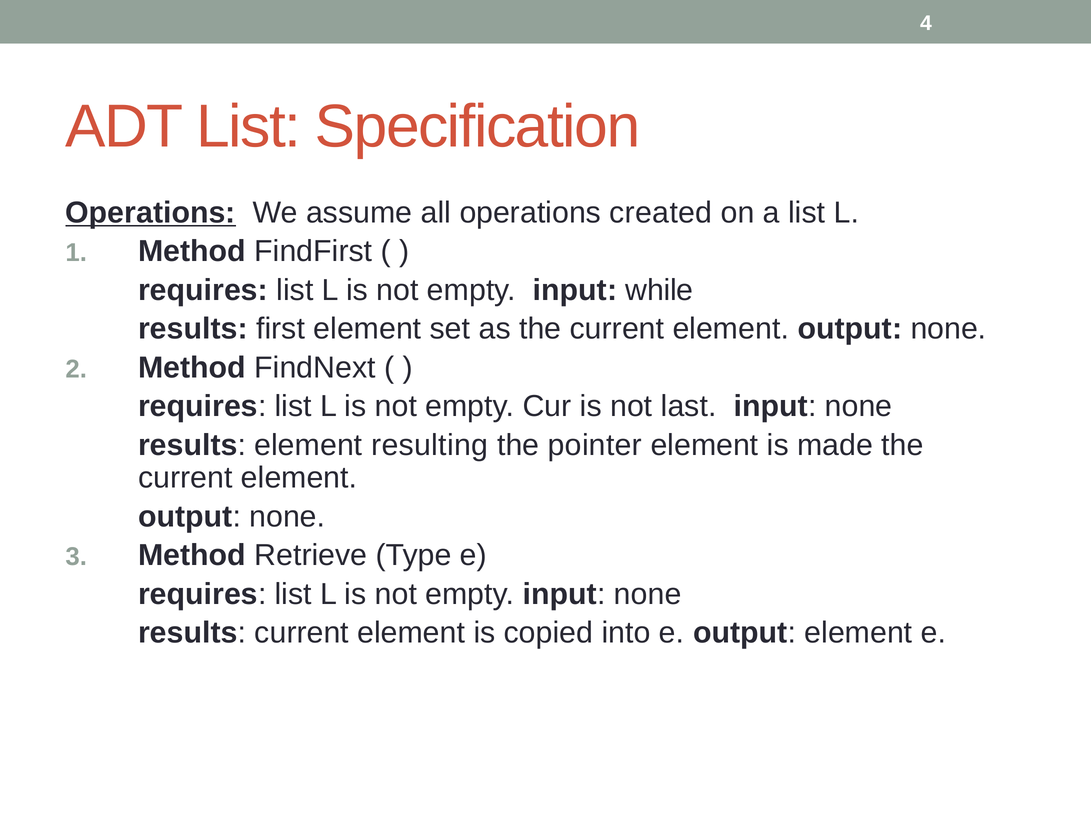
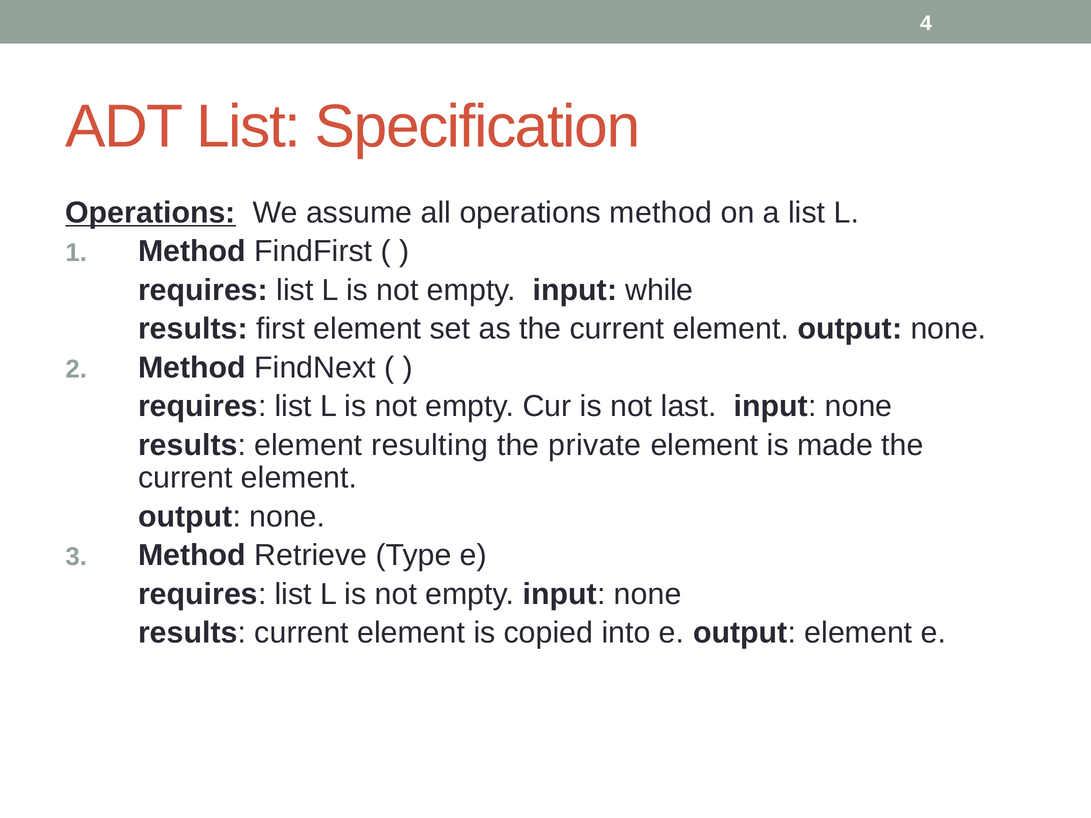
operations created: created -> method
pointer: pointer -> private
